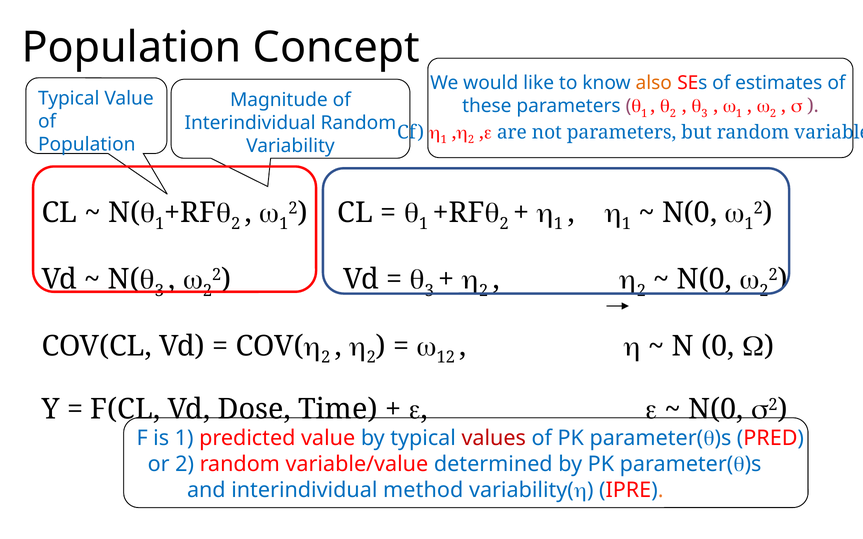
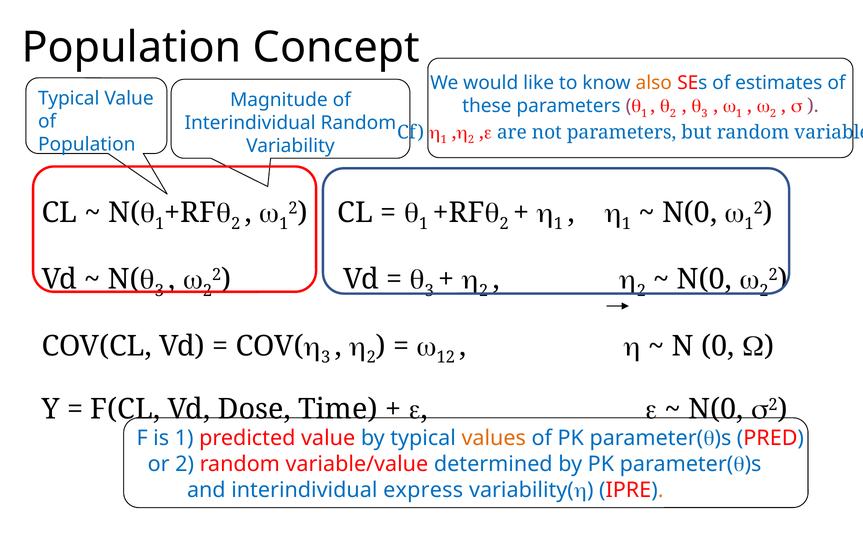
2 at (326, 358): 2 -> 3
values colour: red -> orange
method: method -> express
